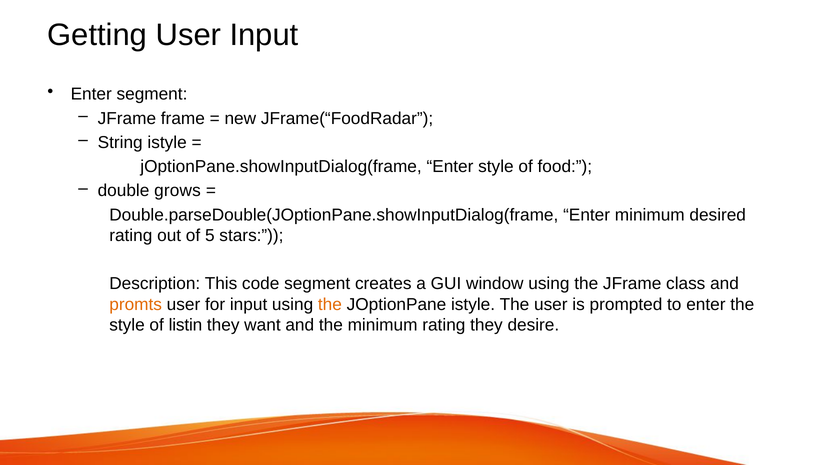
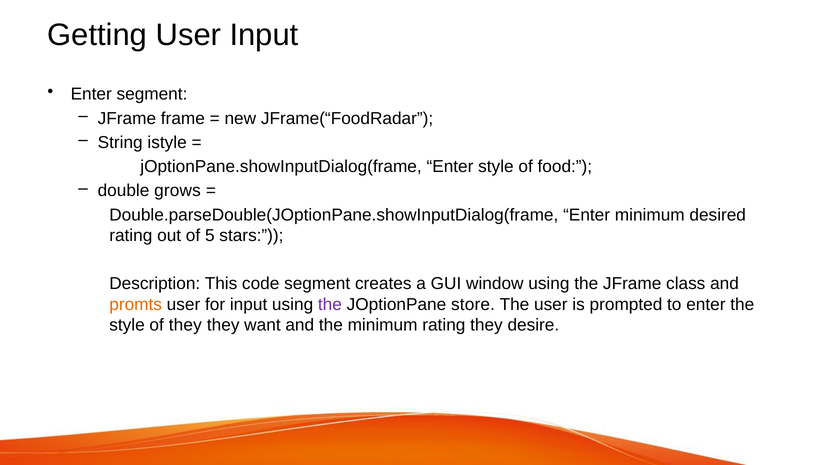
the at (330, 304) colour: orange -> purple
JOptionPane istyle: istyle -> store
of listin: listin -> they
